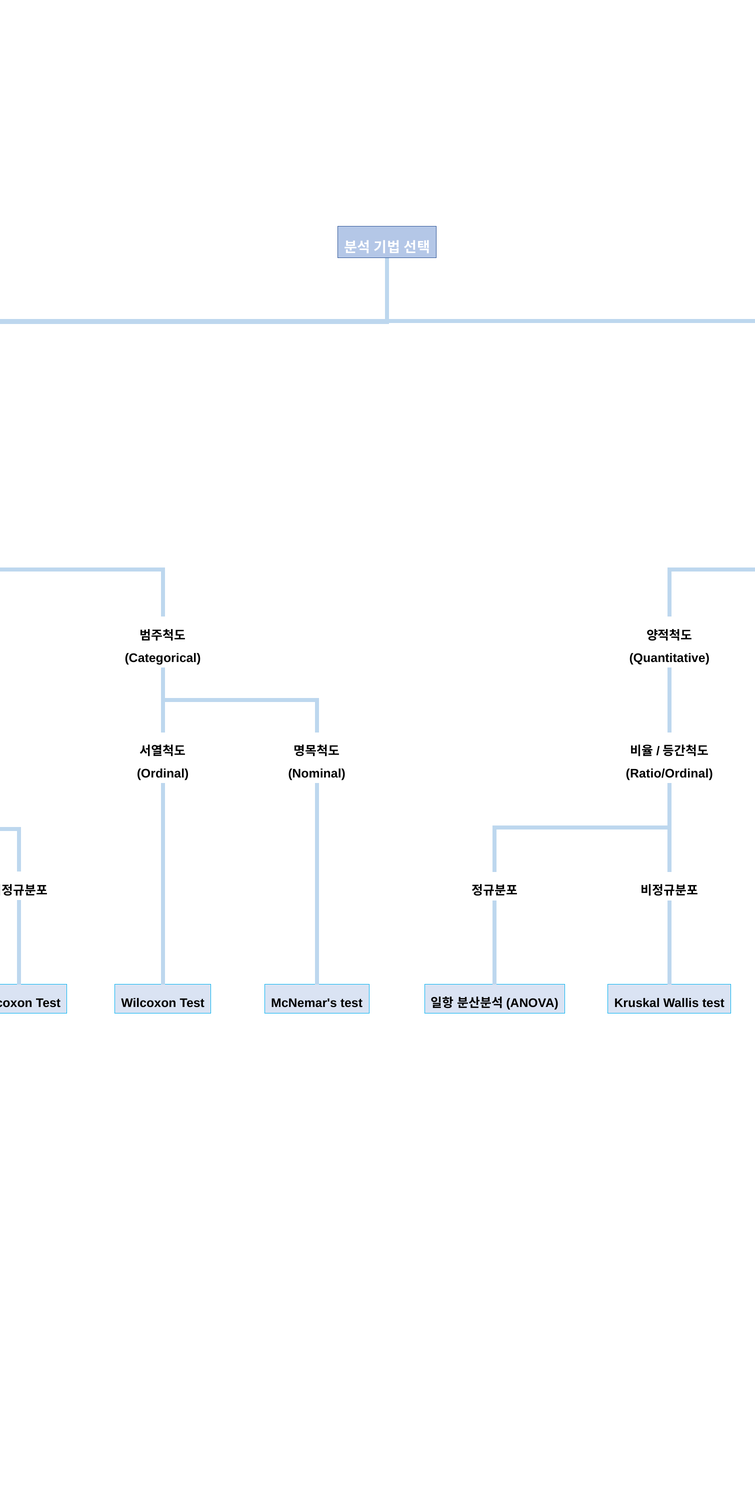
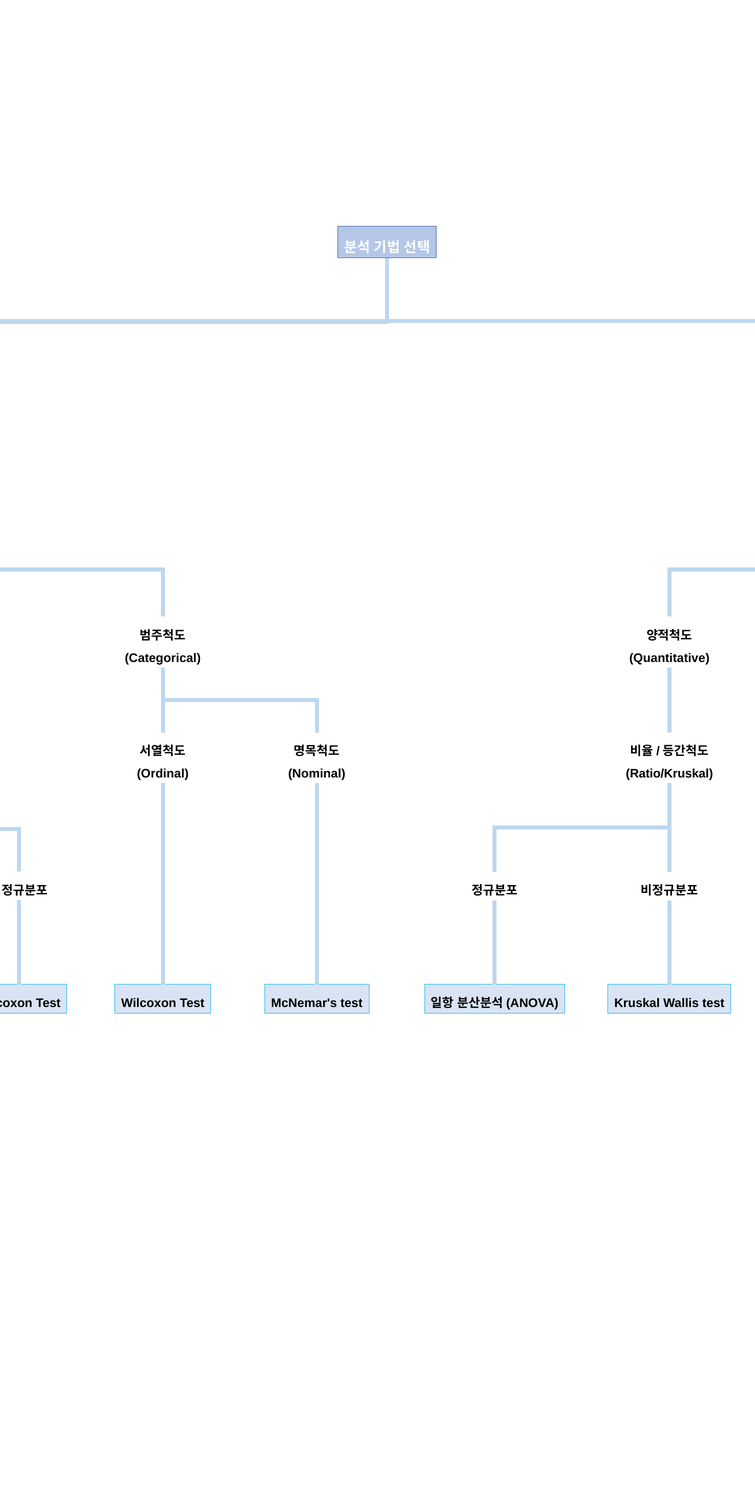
Ratio/Ordinal: Ratio/Ordinal -> Ratio/Kruskal
